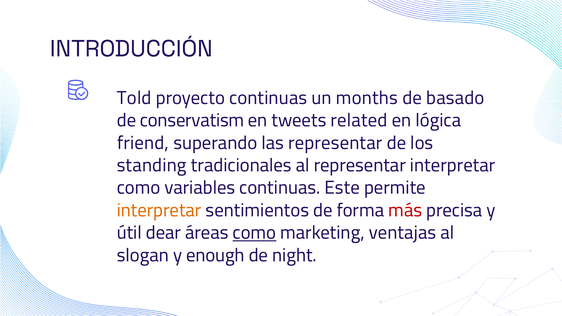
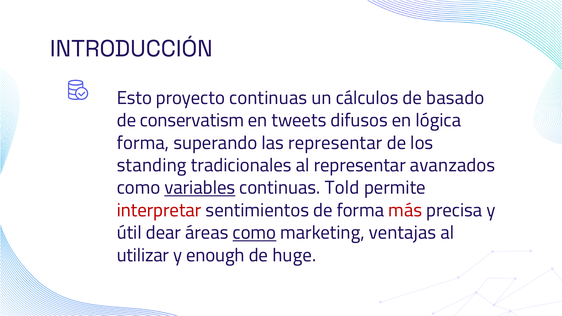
Told: Told -> Esto
months: months -> cálculos
related: related -> difusos
friend at (143, 143): friend -> forma
representar interpretar: interpretar -> avanzados
variables underline: none -> present
Este: Este -> Told
interpretar at (159, 210) colour: orange -> red
slogan: slogan -> utilizar
night: night -> huge
